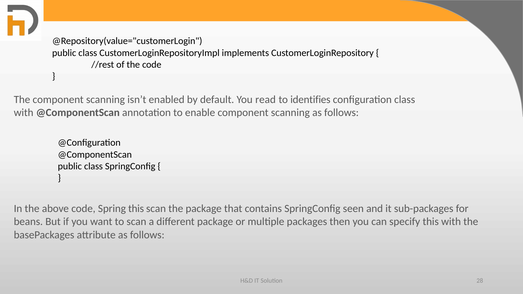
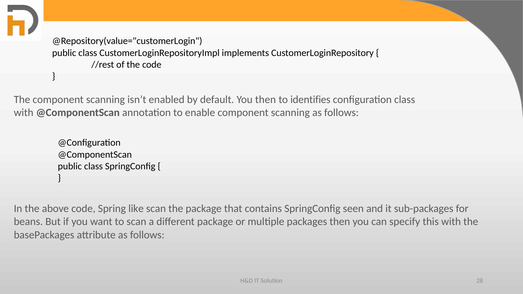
You read: read -> then
Spring this: this -> like
